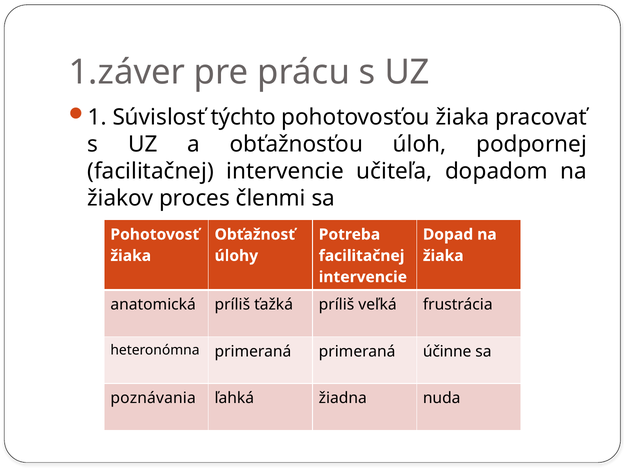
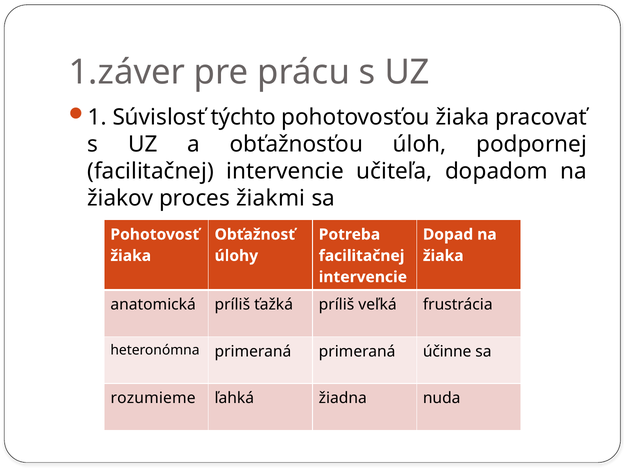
členmi: členmi -> žiakmi
poznávania: poznávania -> rozumieme
